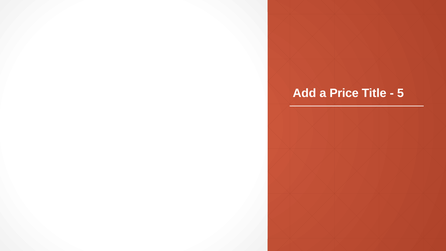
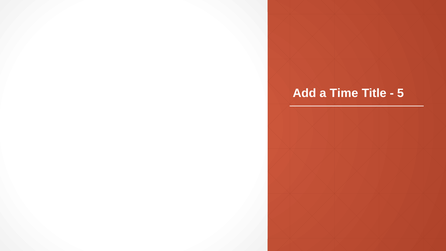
Price: Price -> Time
